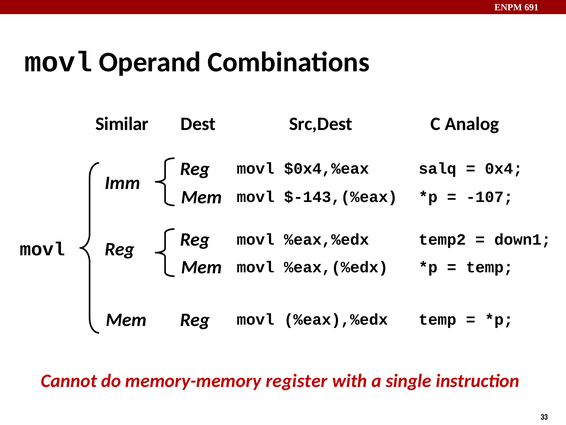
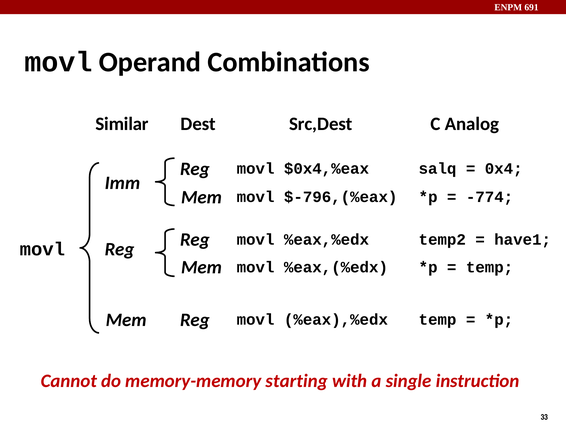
$-143,(%eax: $-143,(%eax -> $-796,(%eax
-107: -107 -> -774
down1: down1 -> have1
register: register -> starting
